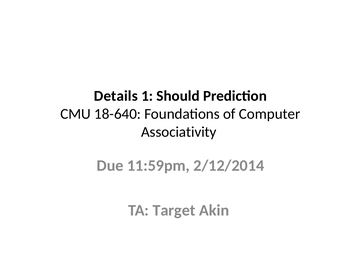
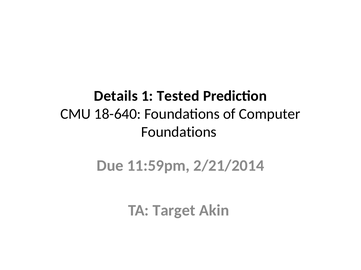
Should: Should -> Tested
Associativity at (179, 132): Associativity -> Foundations
2/12/2014: 2/12/2014 -> 2/21/2014
